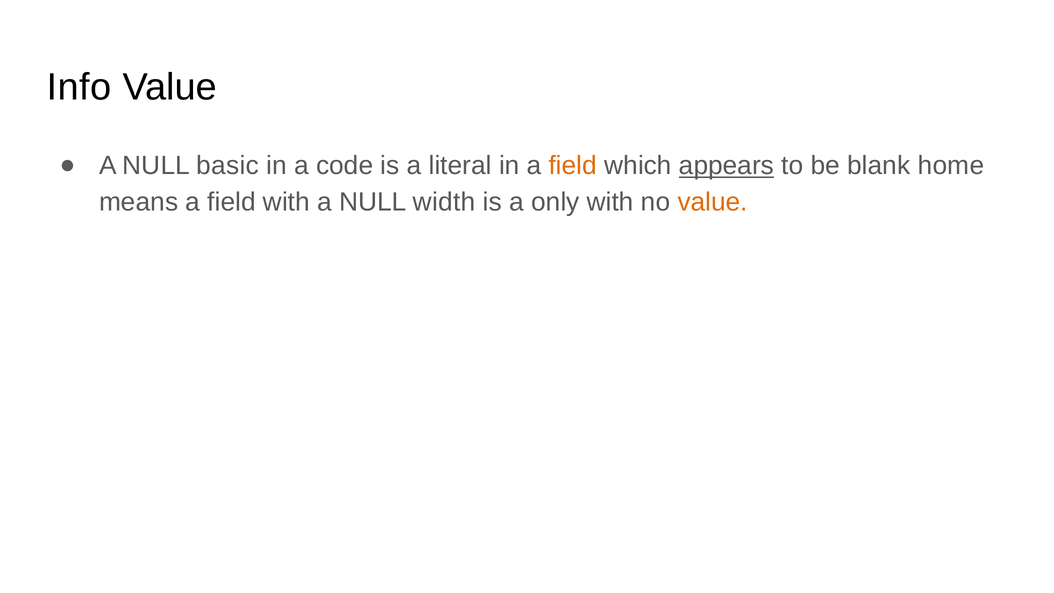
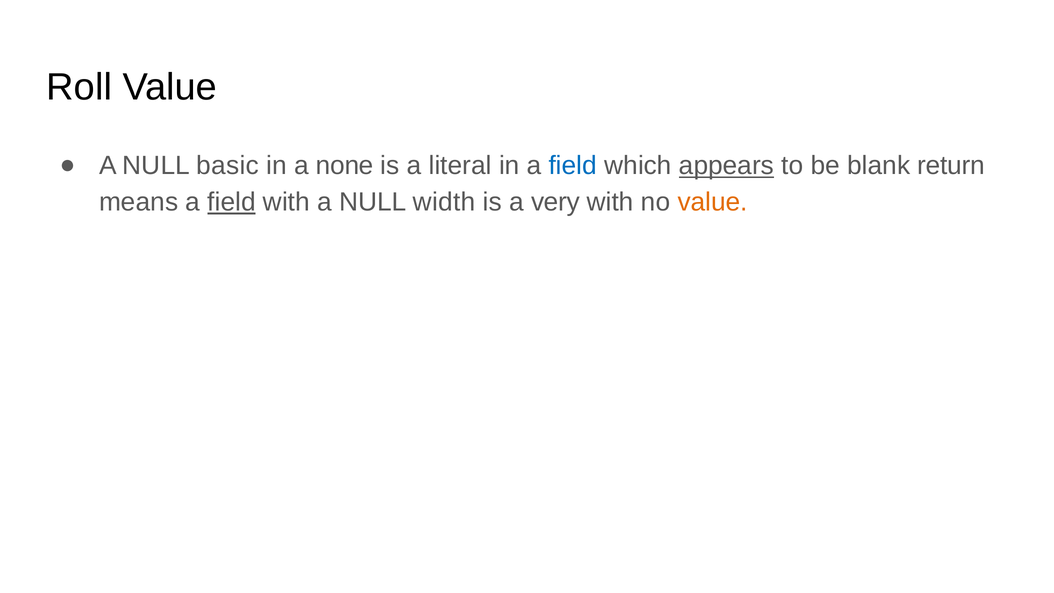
Info: Info -> Roll
code: code -> none
field at (573, 166) colour: orange -> blue
home: home -> return
field at (232, 202) underline: none -> present
only: only -> very
